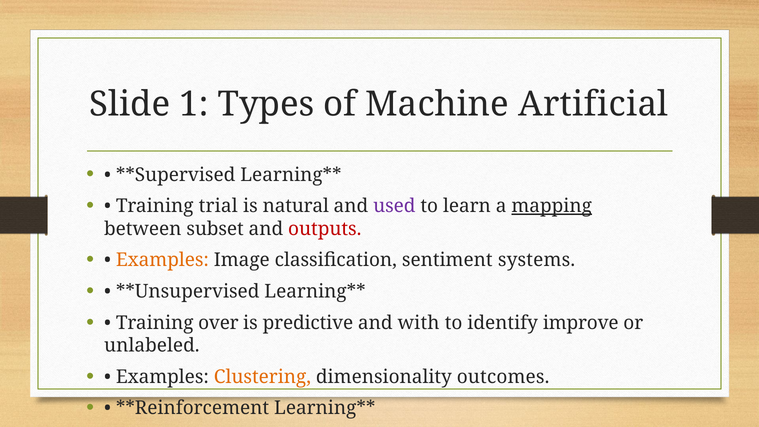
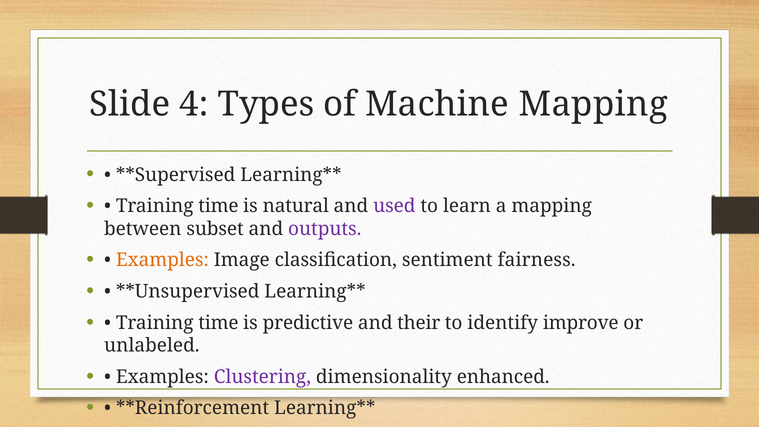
1: 1 -> 4
Machine Artificial: Artificial -> Mapping
trial at (218, 206): trial -> time
mapping at (552, 206) underline: present -> none
outputs colour: red -> purple
systems: systems -> fairness
over at (218, 323): over -> time
and with: with -> their
Clustering colour: orange -> purple
outcomes: outcomes -> enhanced
